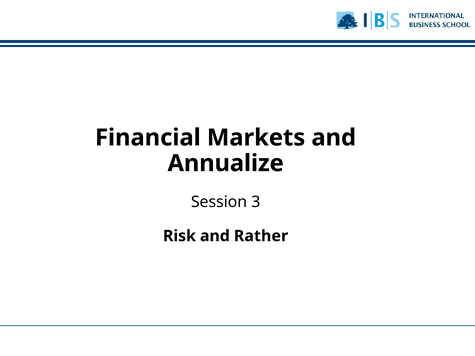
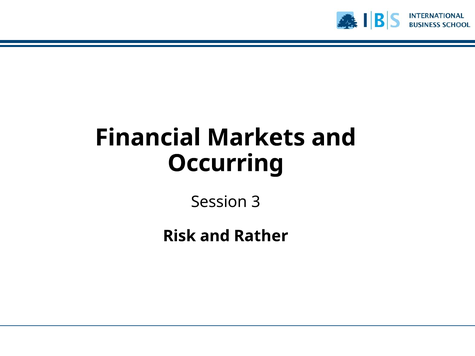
Annualize: Annualize -> Occurring
